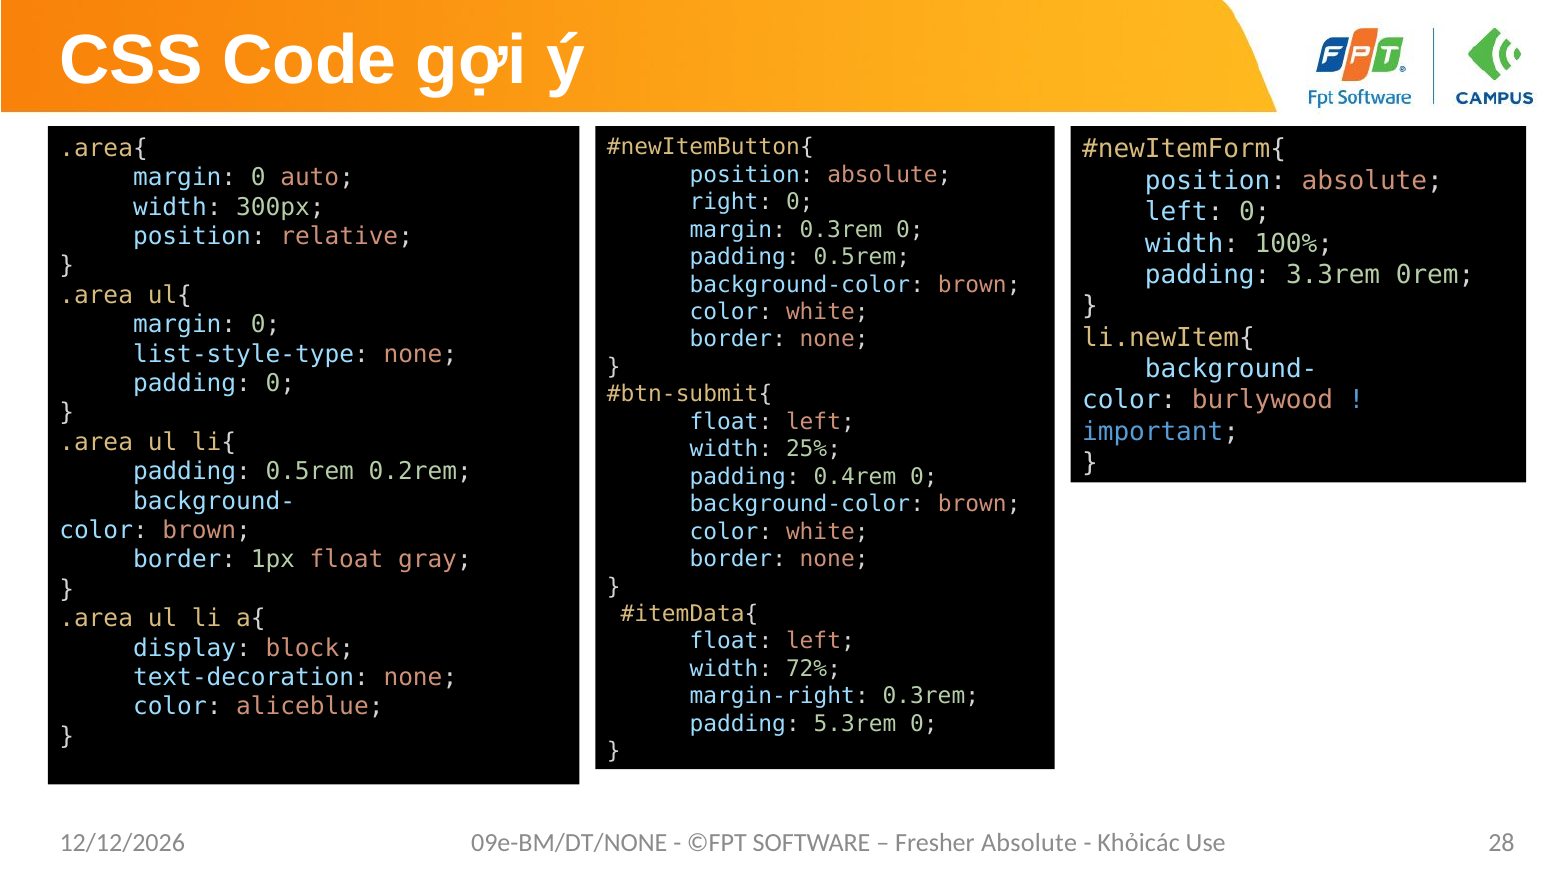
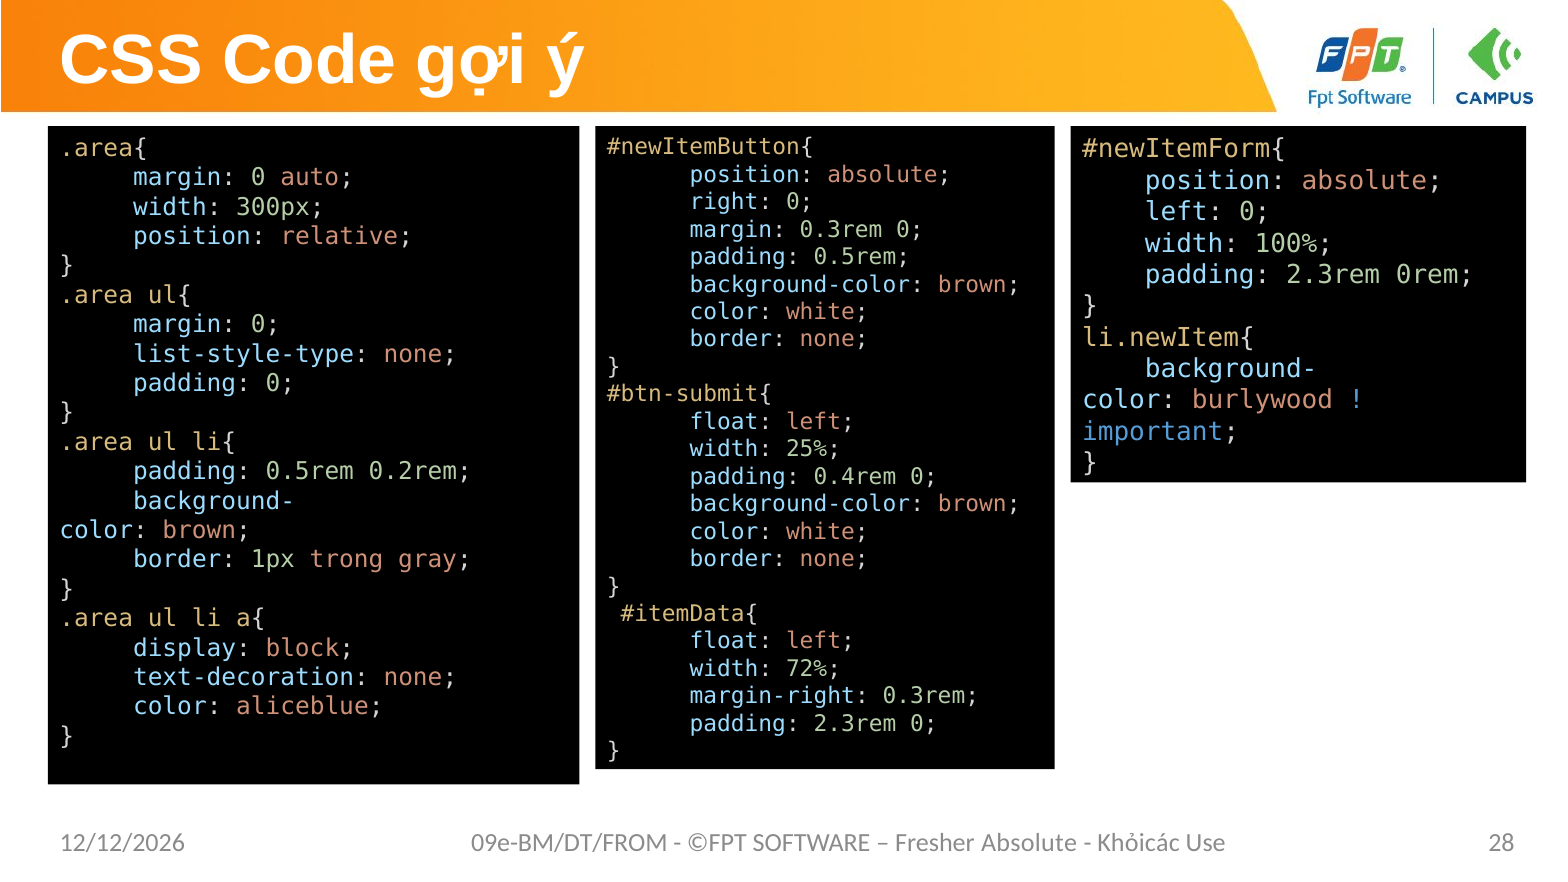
3.3rem at (1333, 275): 3.3rem -> 2.3rem
1px float: float -> trong
5.3rem at (855, 724): 5.3rem -> 2.3rem
09e-BM/DT/NONE: 09e-BM/DT/NONE -> 09e-BM/DT/FROM
